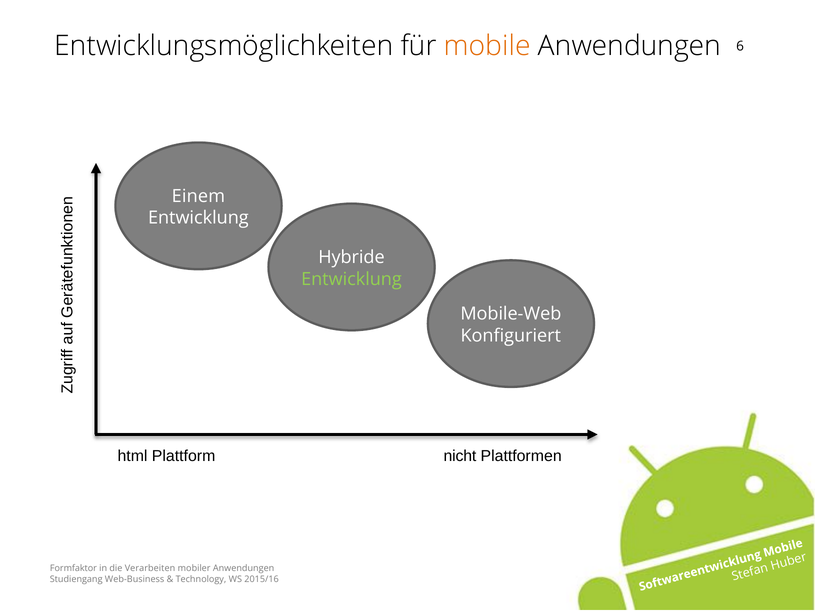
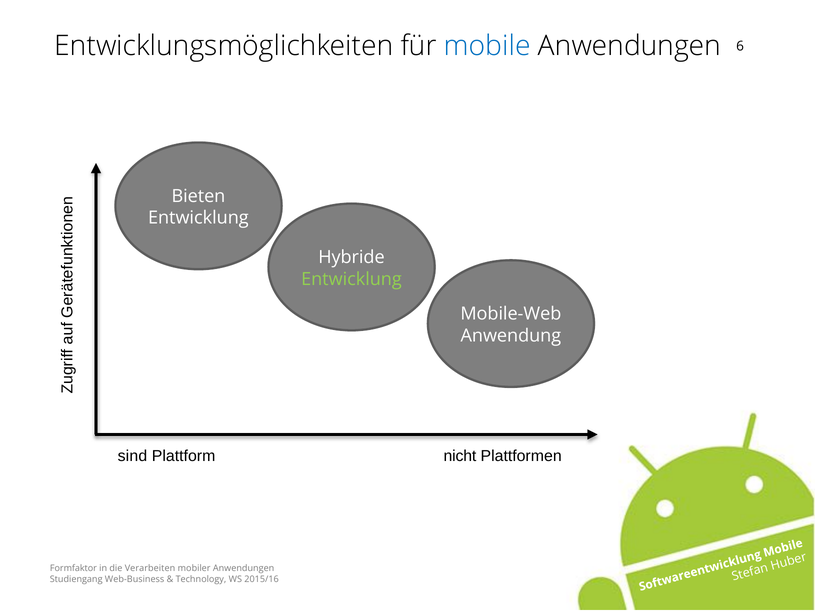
mobile at (487, 46) colour: orange -> blue
Einem: Einem -> Bieten
Konfiguriert: Konfiguriert -> Anwendung
html: html -> sind
